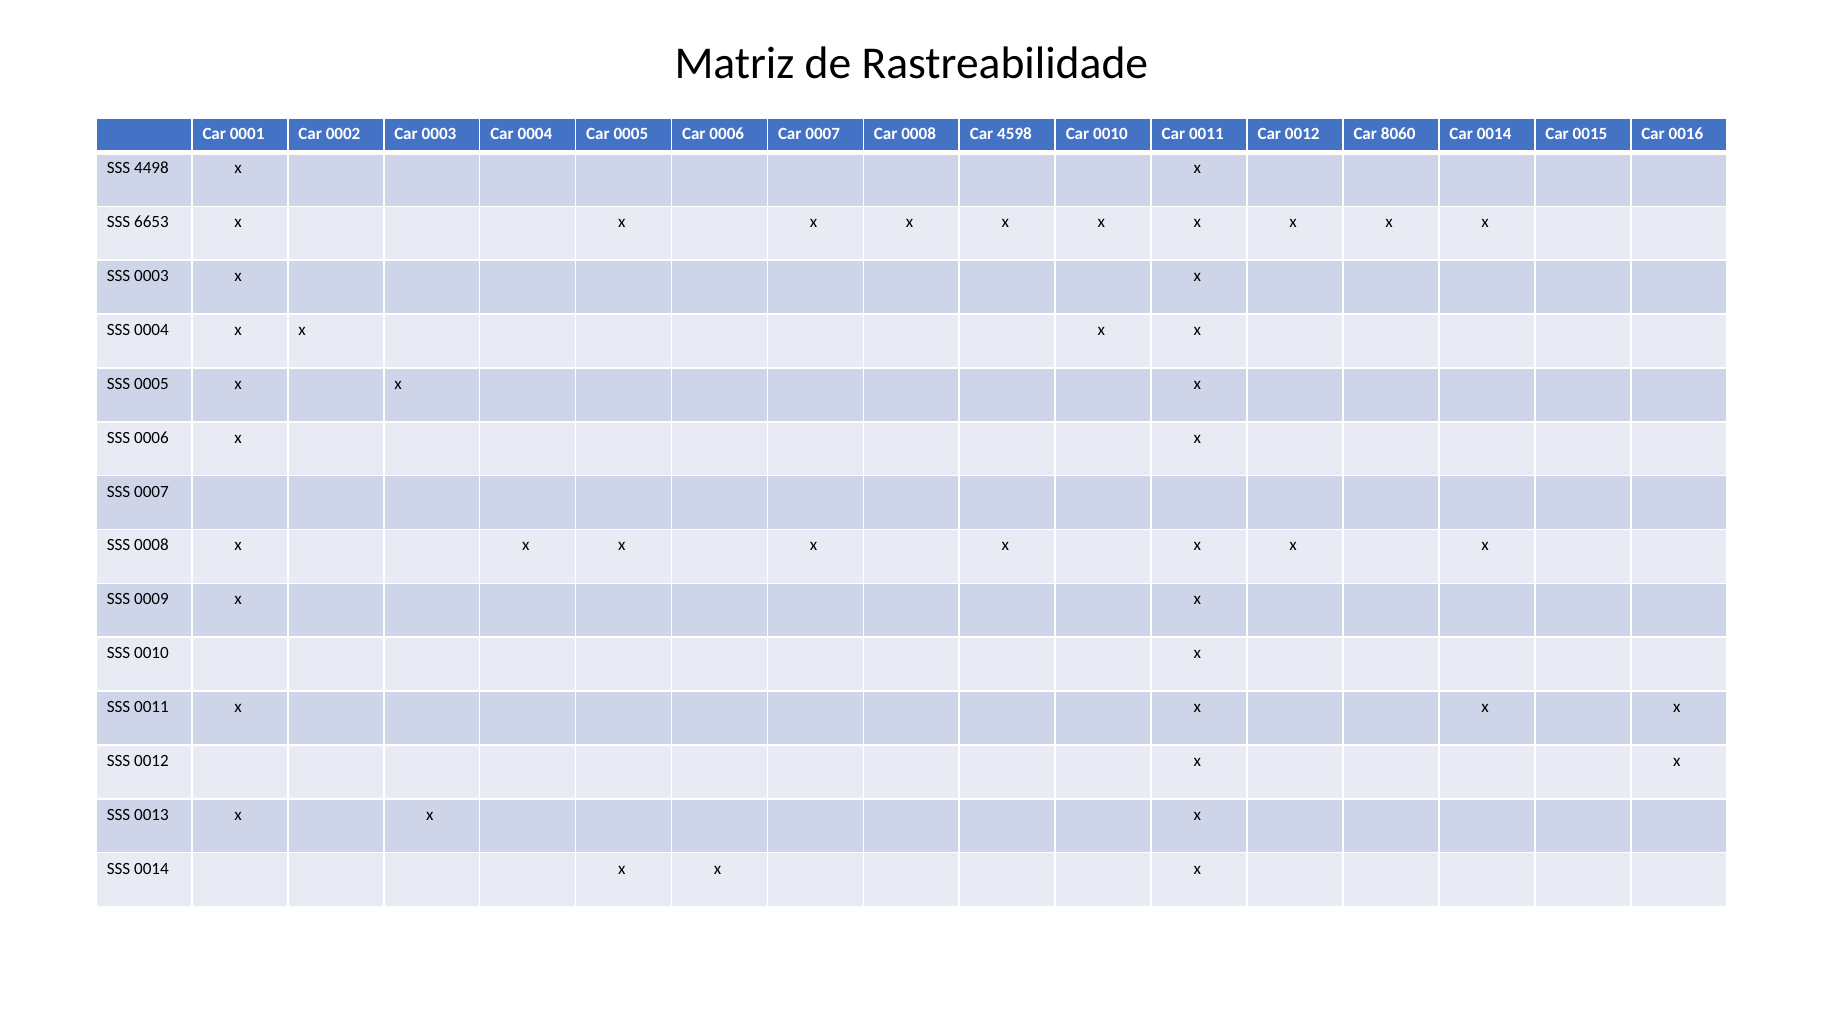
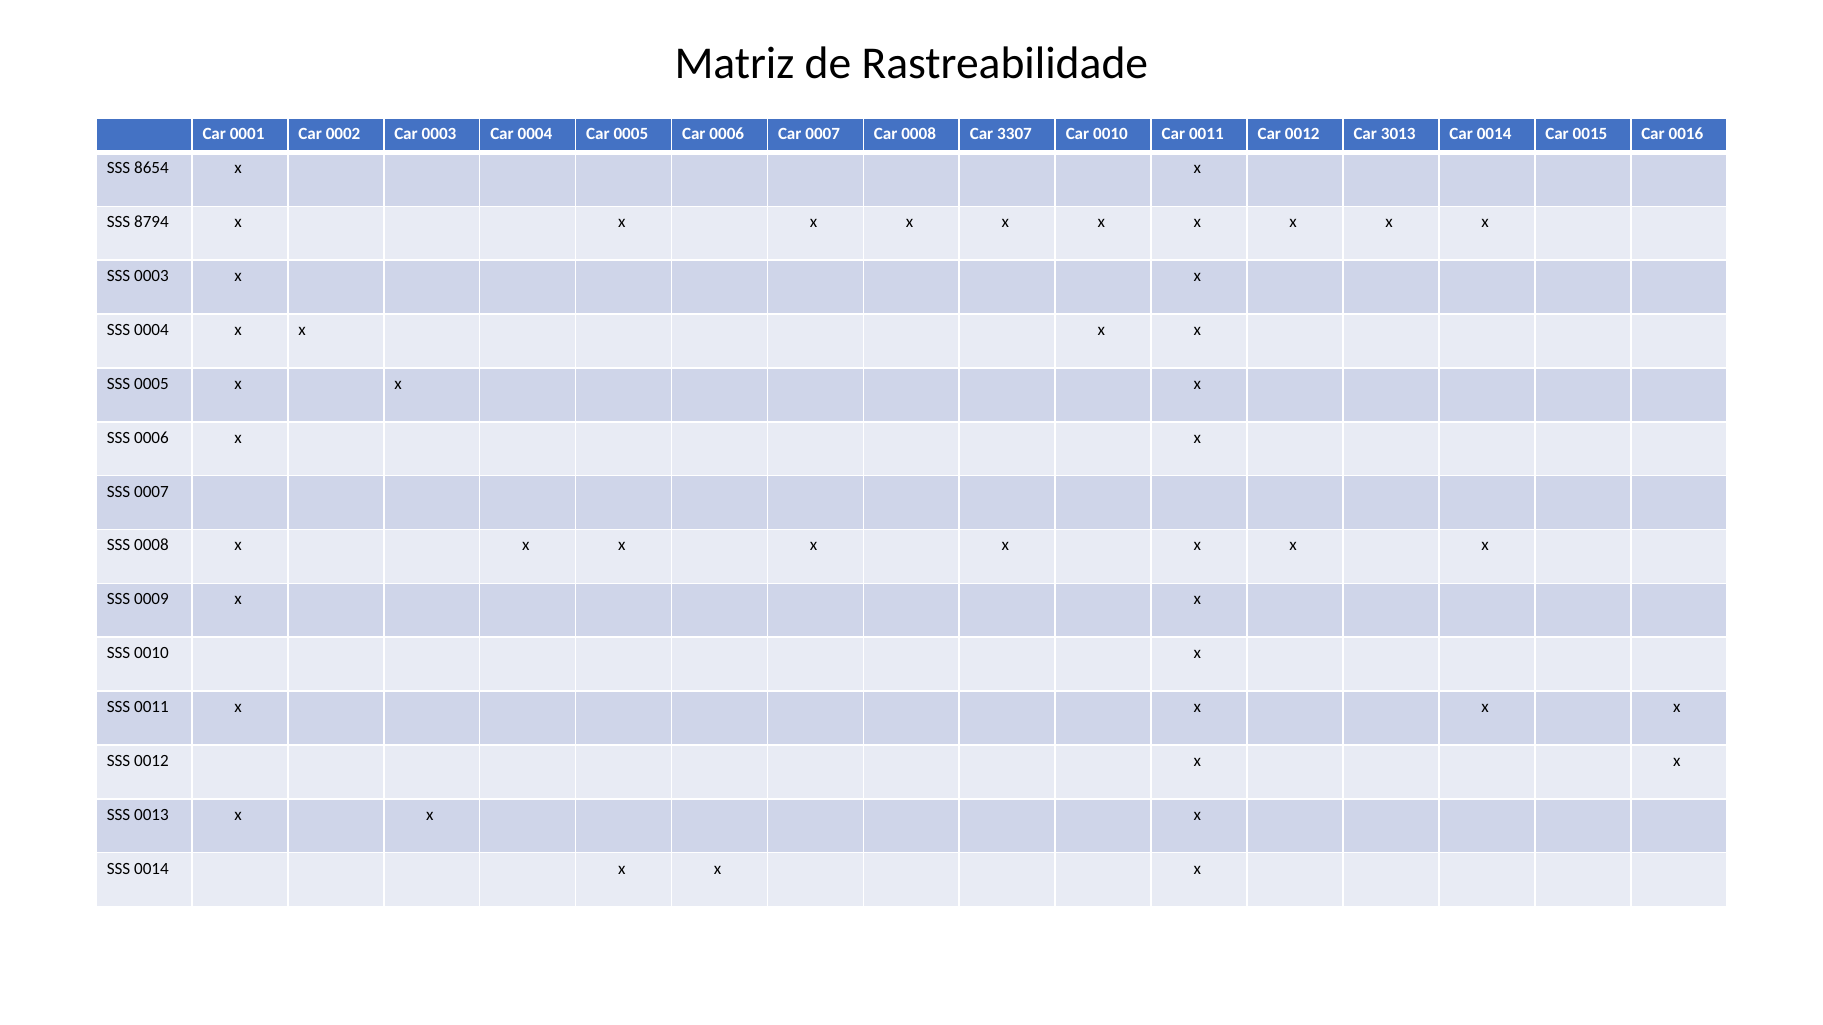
4598: 4598 -> 3307
8060: 8060 -> 3013
4498: 4498 -> 8654
6653: 6653 -> 8794
